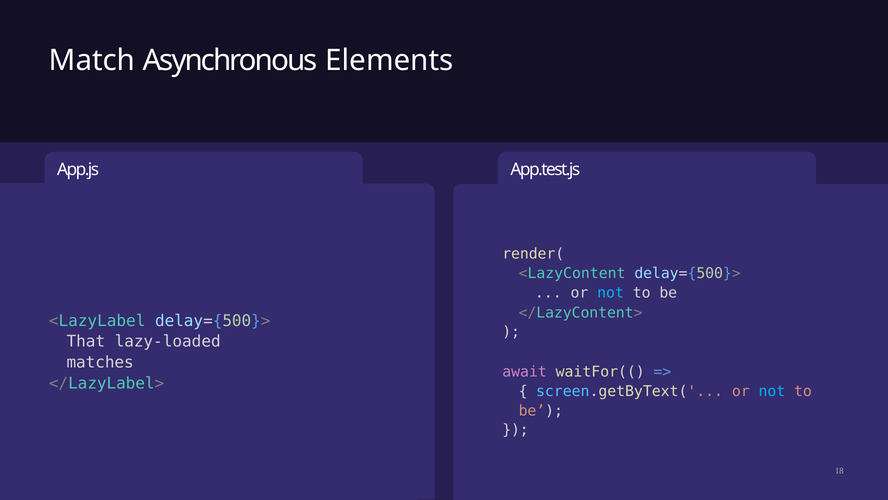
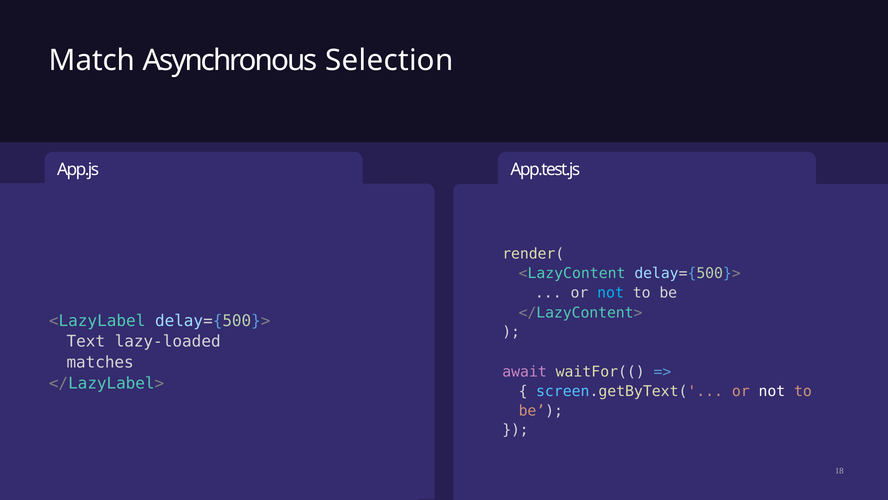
Elements: Elements -> Selection
That: That -> Text
not at (772, 391) colour: light blue -> white
